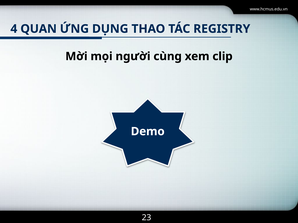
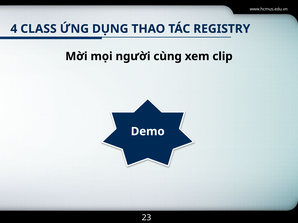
QUAN: QUAN -> CLASS
